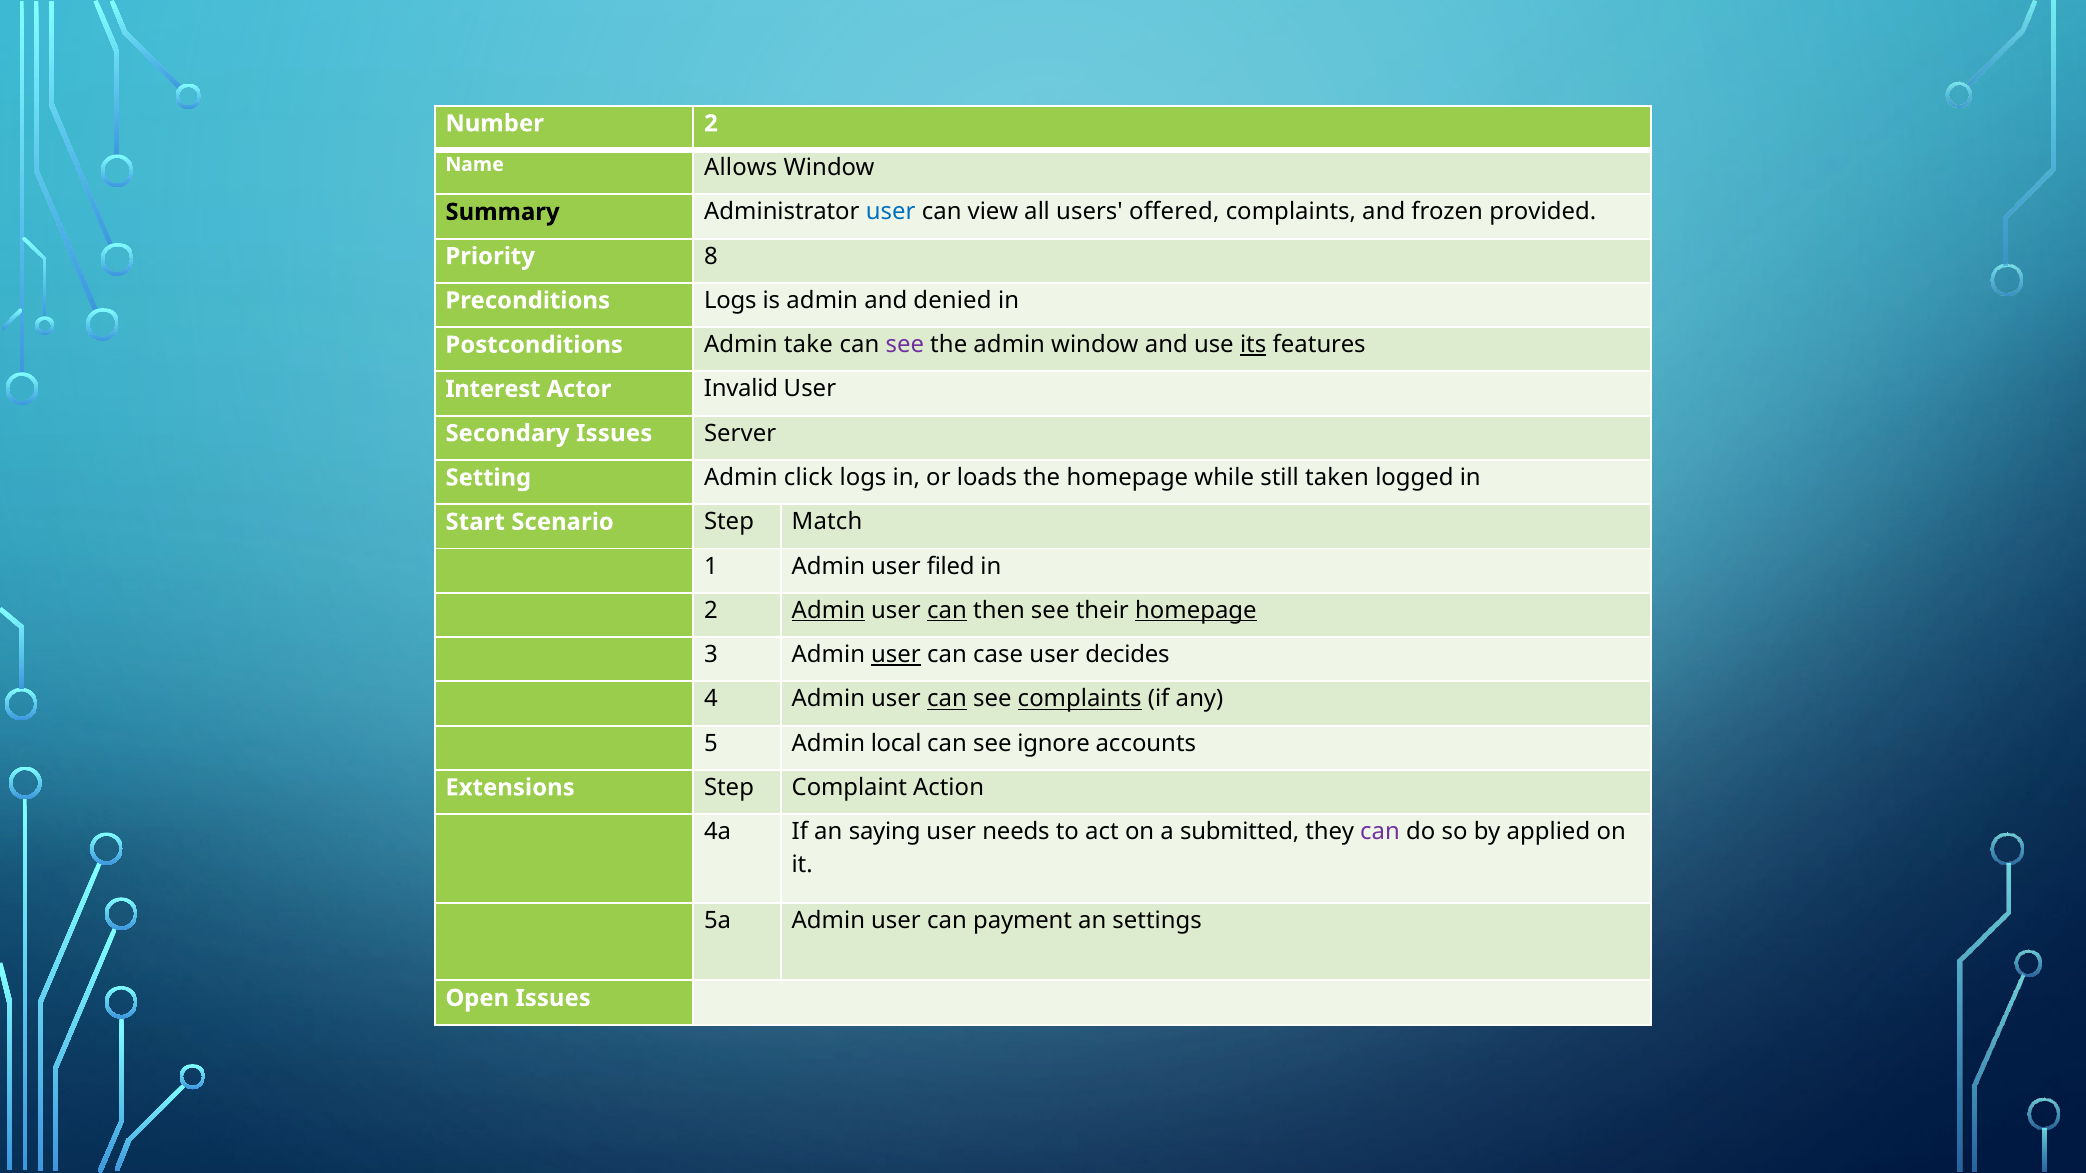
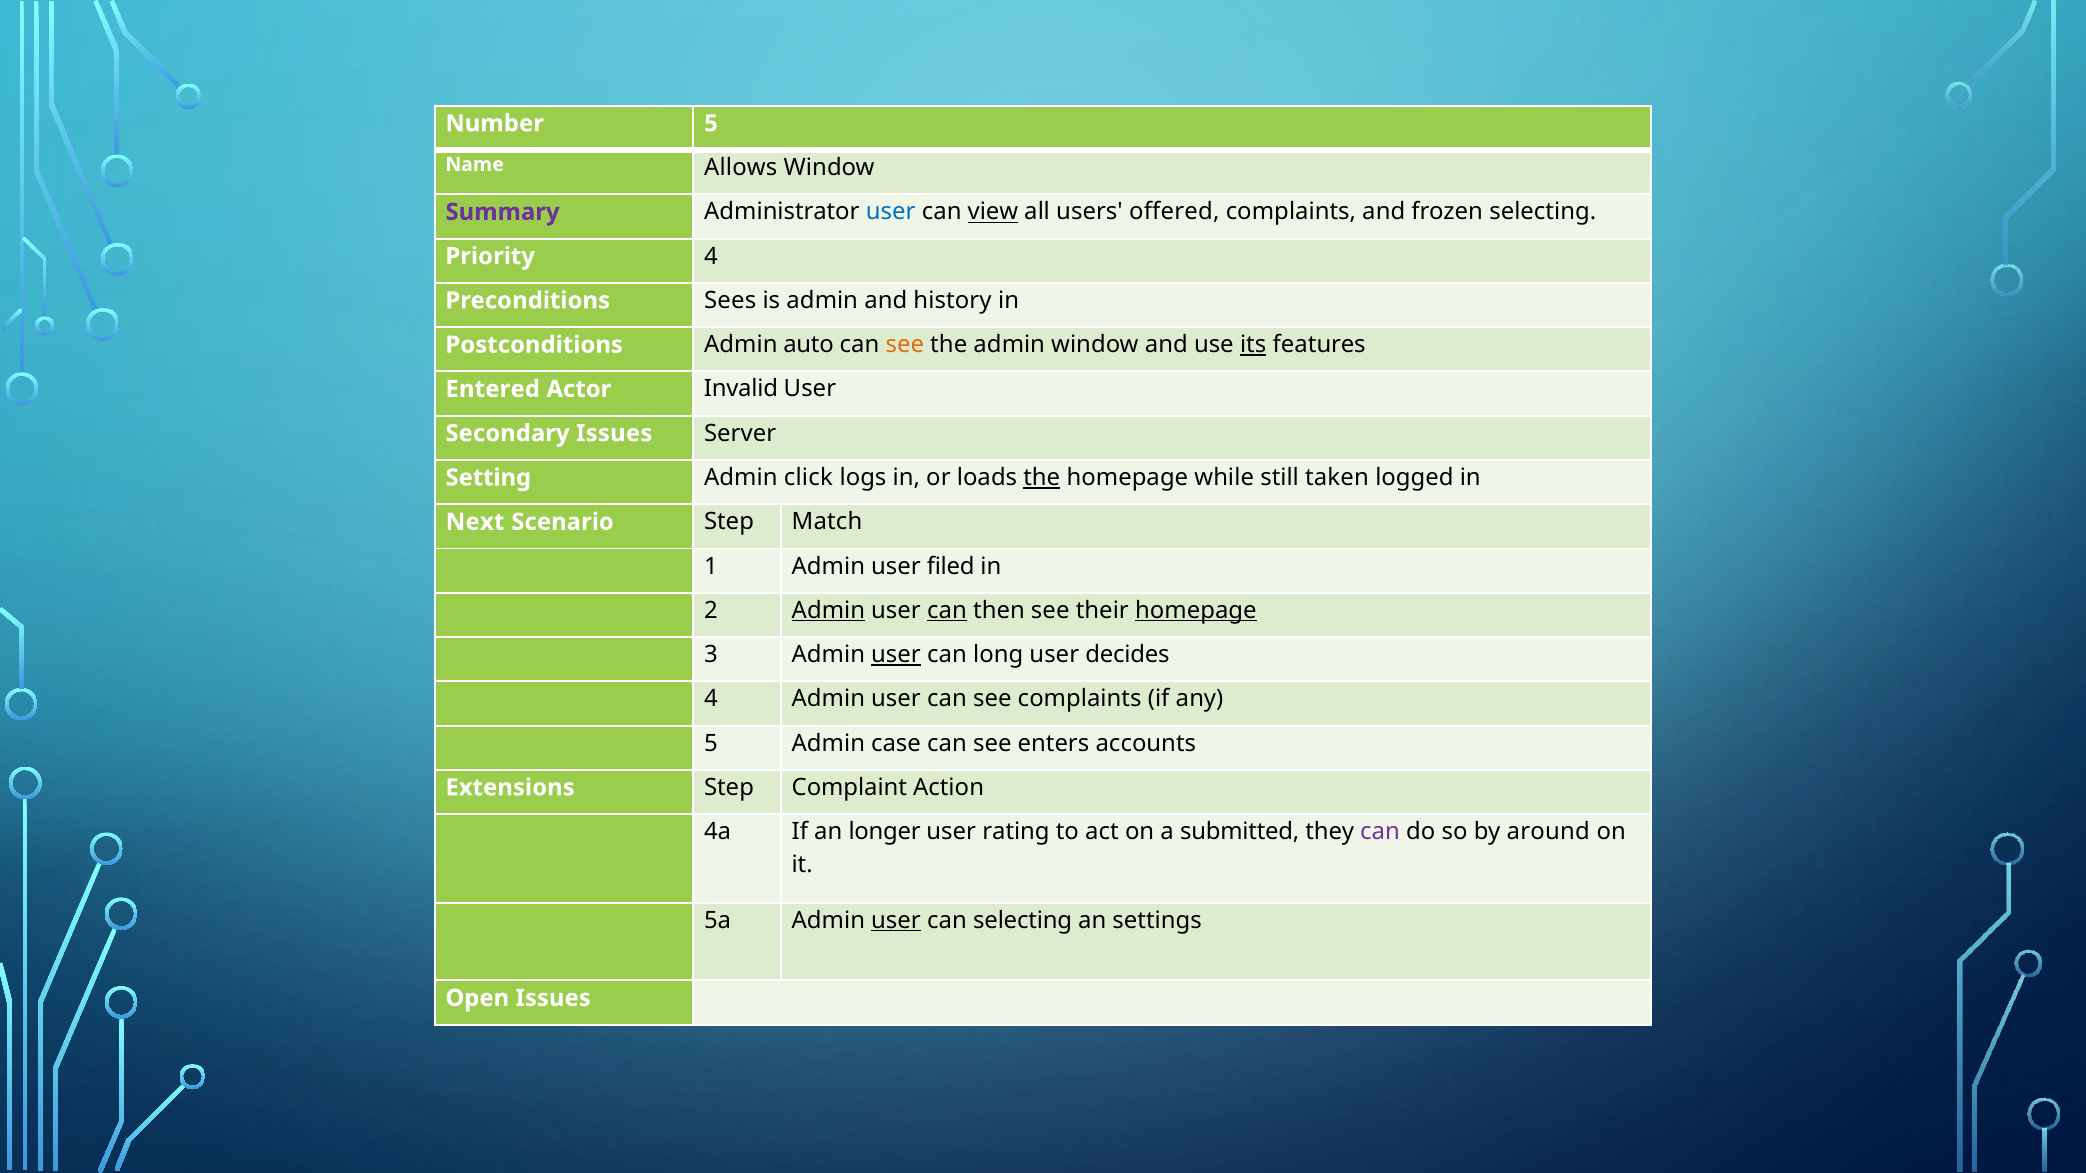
Number 2: 2 -> 5
Summary colour: black -> purple
view underline: none -> present
frozen provided: provided -> selecting
Priority 8: 8 -> 4
Preconditions Logs: Logs -> Sees
denied: denied -> history
take: take -> auto
see at (905, 345) colour: purple -> orange
Interest: Interest -> Entered
the at (1042, 478) underline: none -> present
Start: Start -> Next
case: case -> long
can at (947, 699) underline: present -> none
complaints at (1080, 699) underline: present -> none
local: local -> case
ignore: ignore -> enters
saying: saying -> longer
needs: needs -> rating
applied: applied -> around
user at (896, 921) underline: none -> present
can payment: payment -> selecting
